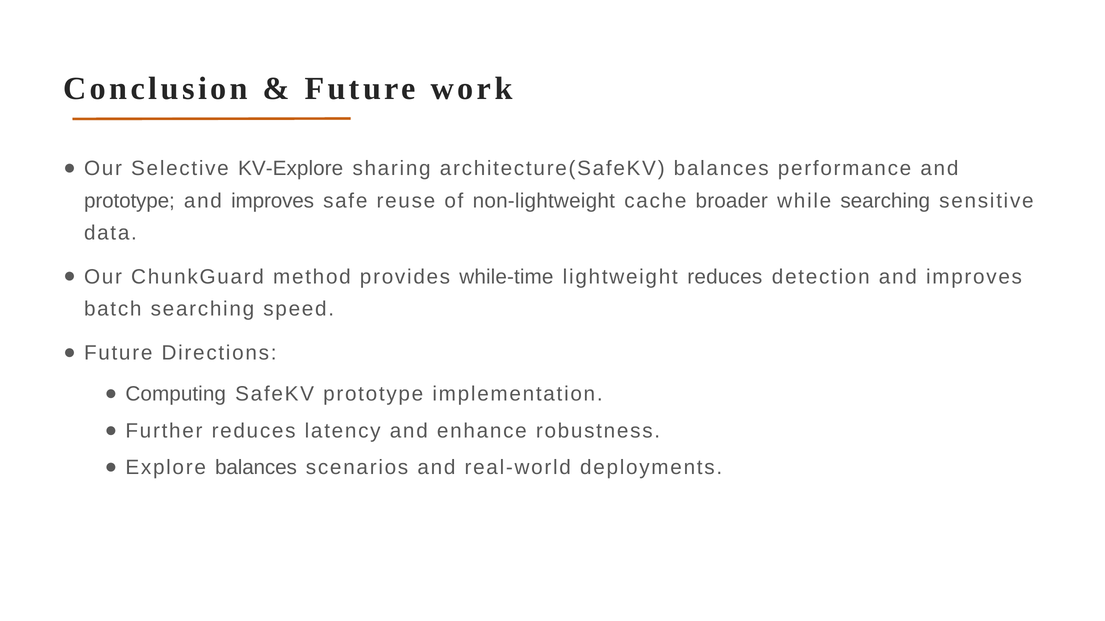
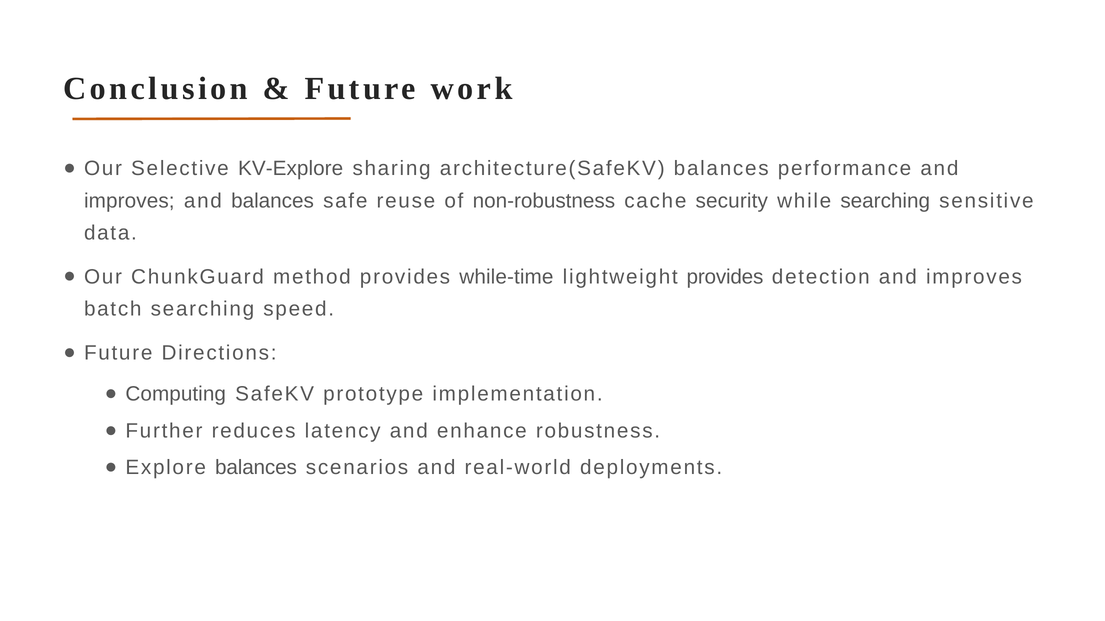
prototype at (129, 201): prototype -> improves
improves at (273, 201): improves -> balances
non-lightweight: non-lightweight -> non-robustness
broader: broader -> security
lightweight reduces: reduces -> provides
